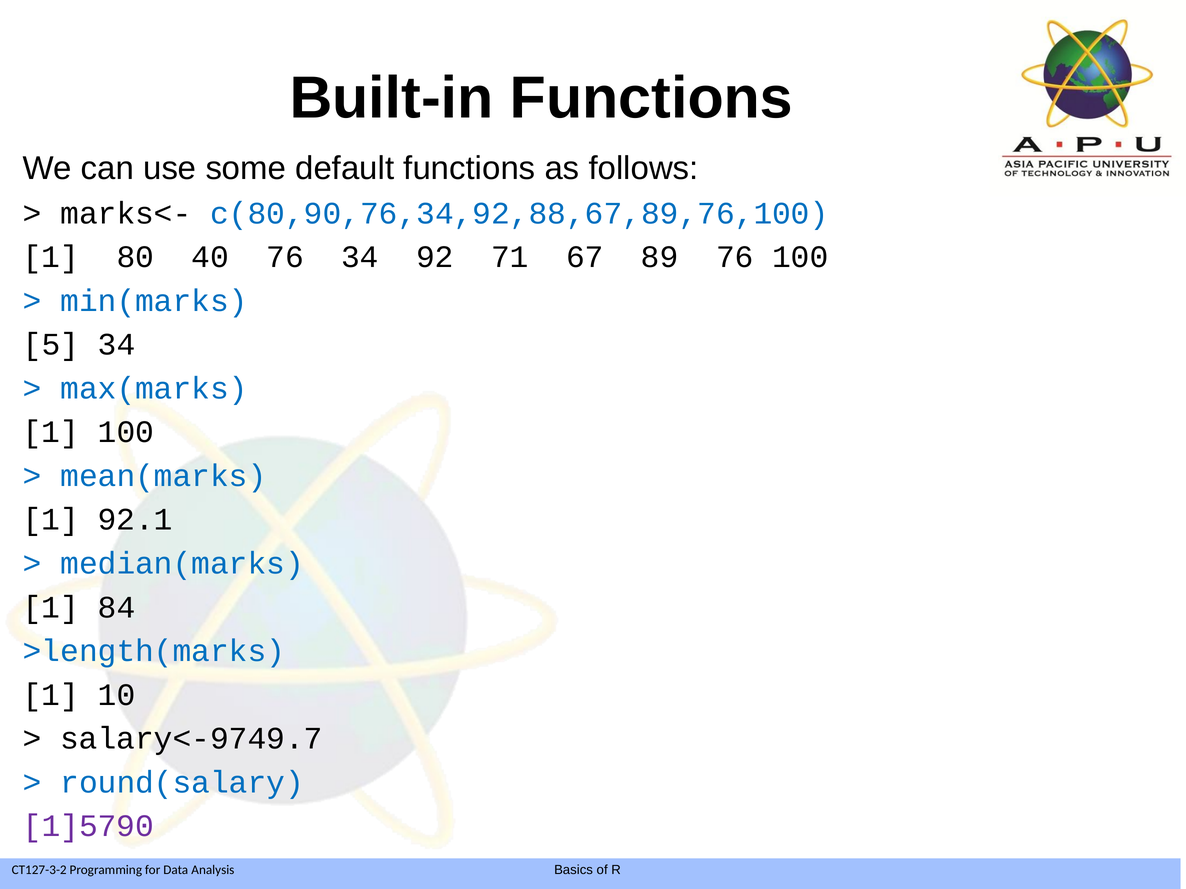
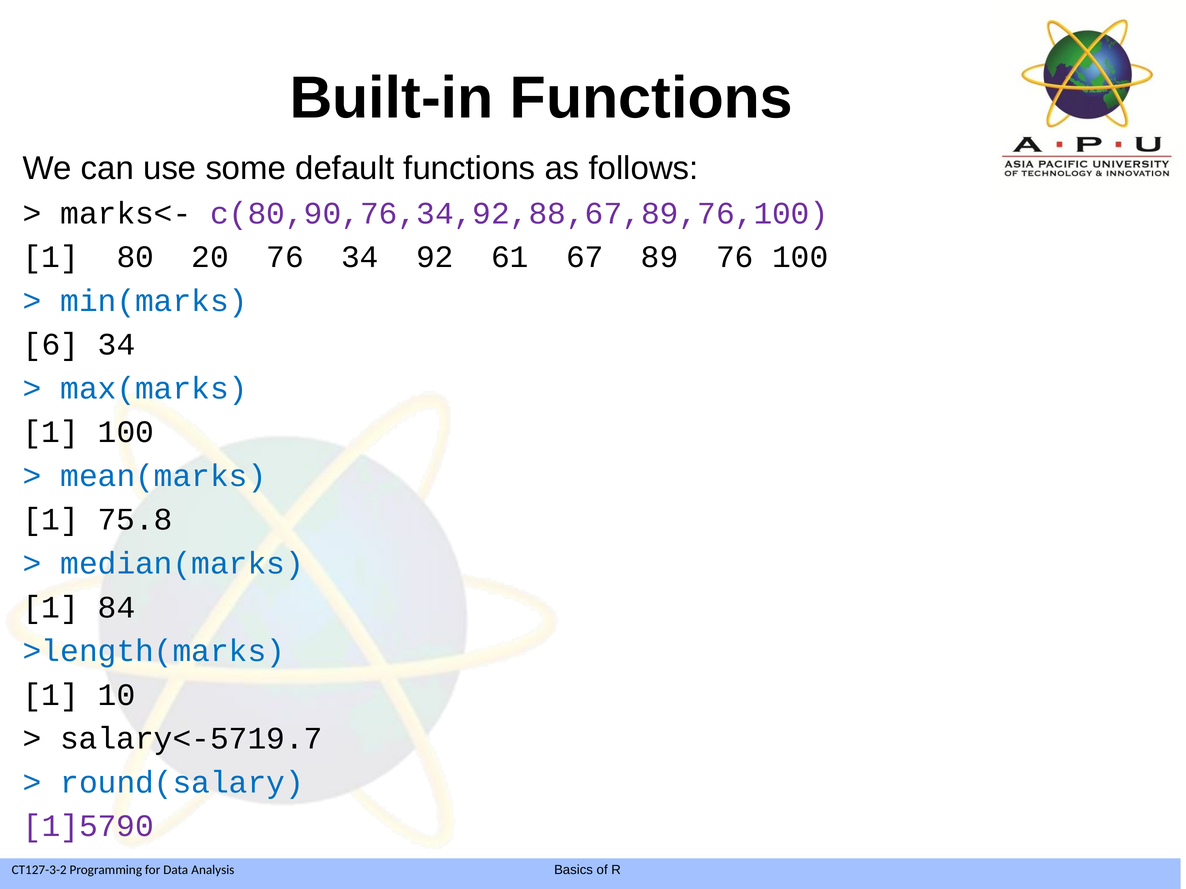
c(80,90,76,34,92,88,67,89,76,100 colour: blue -> purple
40: 40 -> 20
71: 71 -> 61
5: 5 -> 6
92.1: 92.1 -> 75.8
salary<-9749.7: salary<-9749.7 -> salary<-5719.7
